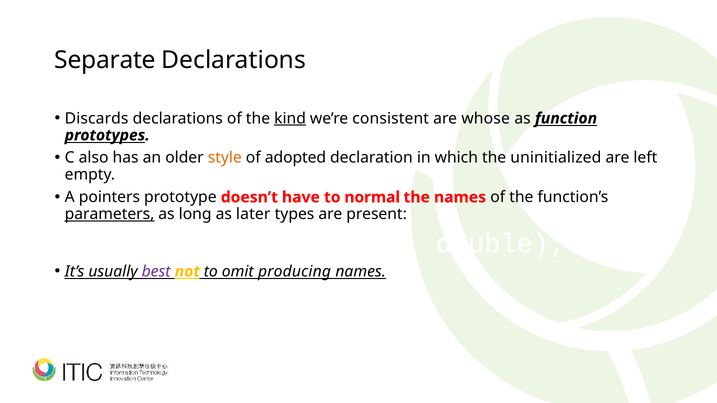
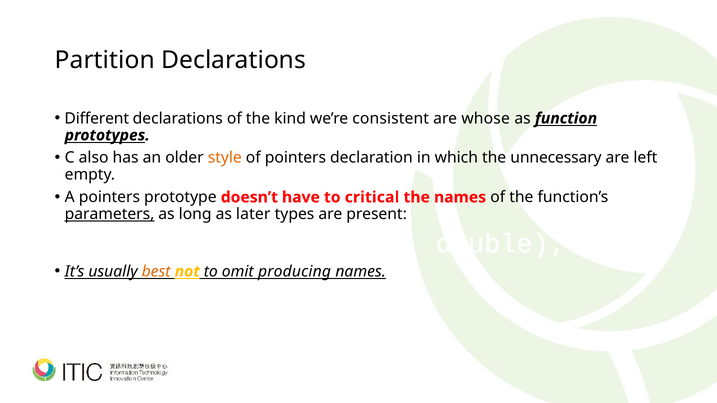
Separate: Separate -> Partition
Discards: Discards -> Different
kind underline: present -> none
of adopted: adopted -> pointers
uninitialized: uninitialized -> unnecessary
normal: normal -> critical
best colour: purple -> orange
